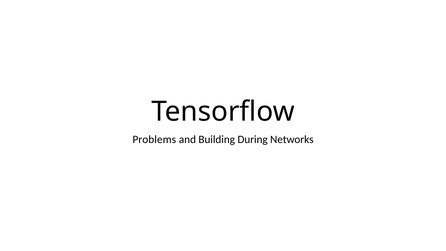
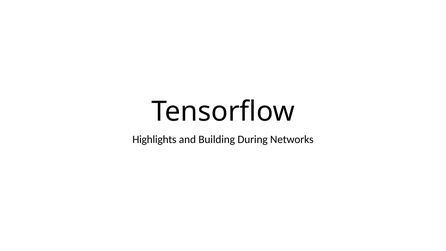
Problems: Problems -> Highlights
